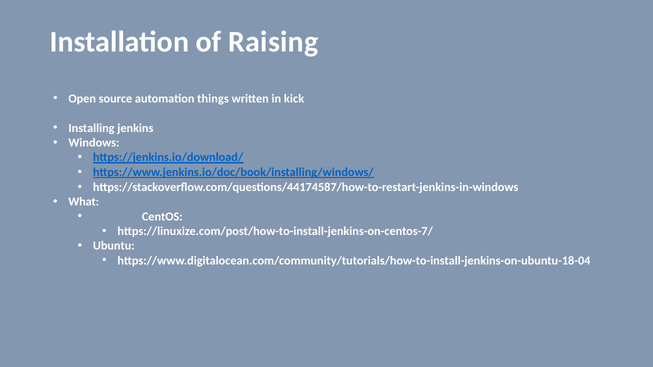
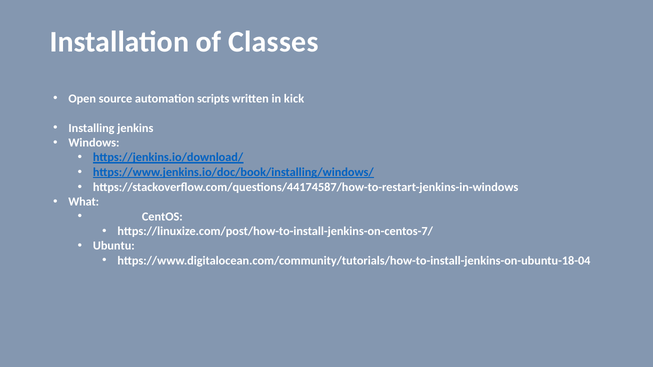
Raising: Raising -> Classes
things: things -> scripts
